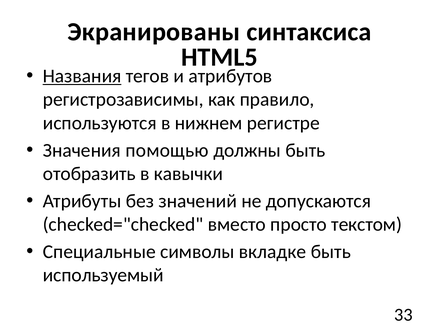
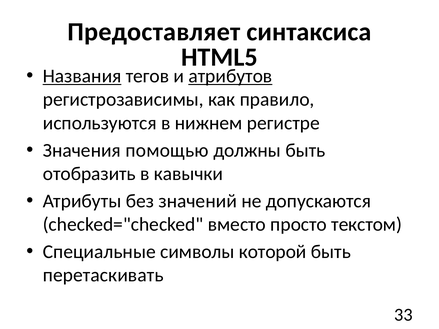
Экранированы: Экранированы -> Предоставляет
атрибутов underline: none -> present
вкладке: вкладке -> которой
используемый: используемый -> перетаскивать
